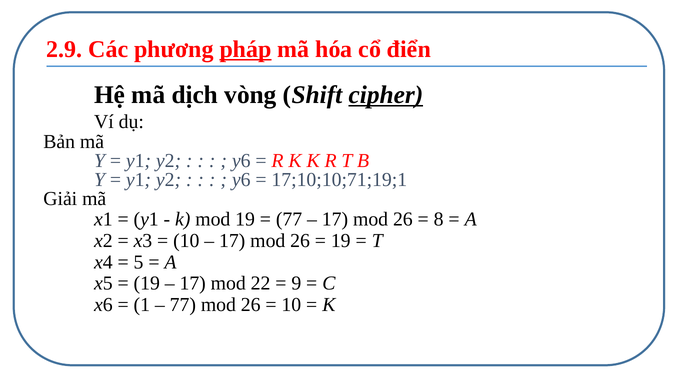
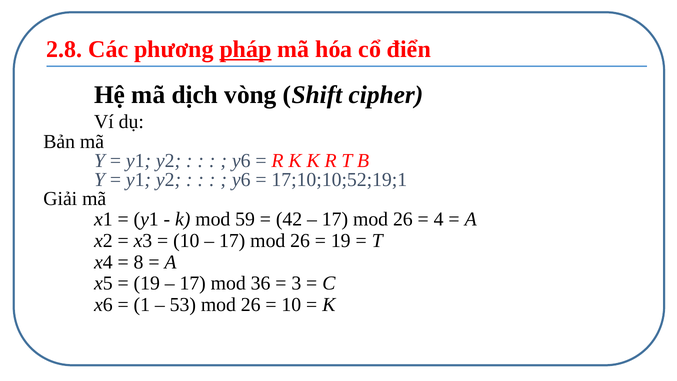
2.9: 2.9 -> 2.8
cipher underline: present -> none
17;10;10;71;19;1: 17;10;10;71;19;1 -> 17;10;10;52;19;1
mod 19: 19 -> 59
77 at (289, 219): 77 -> 42
8: 8 -> 4
5: 5 -> 8
22: 22 -> 36
9: 9 -> 3
77 at (183, 305): 77 -> 53
